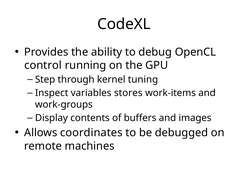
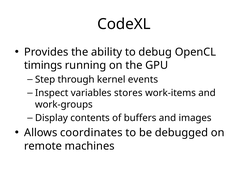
control: control -> timings
tuning: tuning -> events
